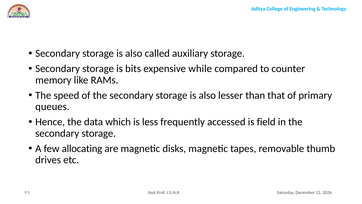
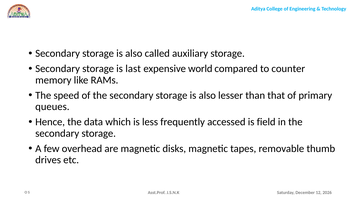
bits: bits -> last
while: while -> world
allocating: allocating -> overhead
